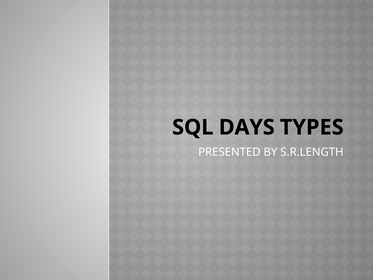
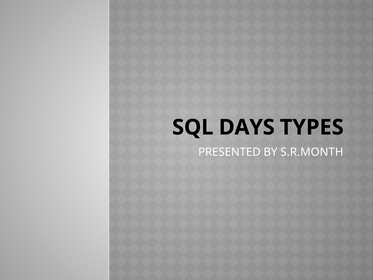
S.R.LENGTH: S.R.LENGTH -> S.R.MONTH
